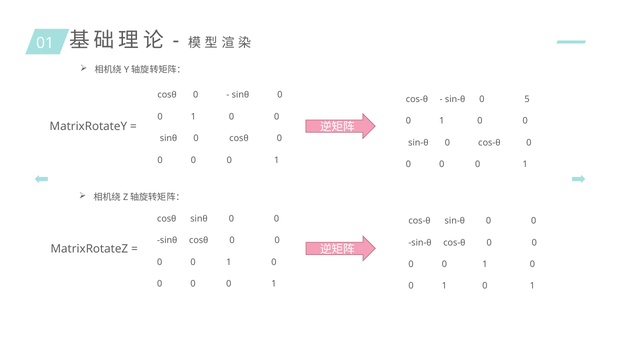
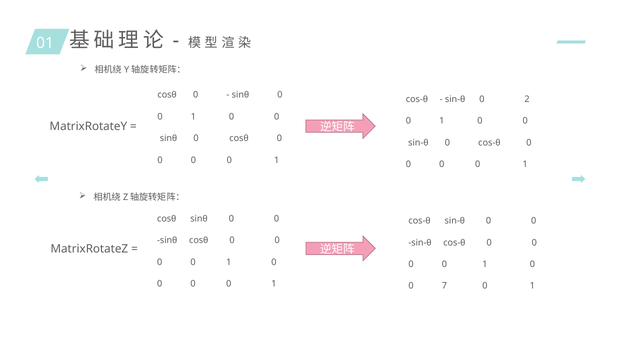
5: 5 -> 2
1 at (444, 286): 1 -> 7
